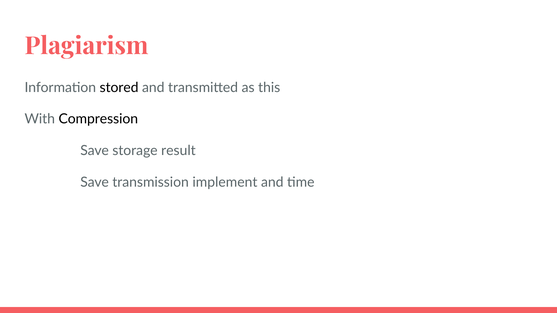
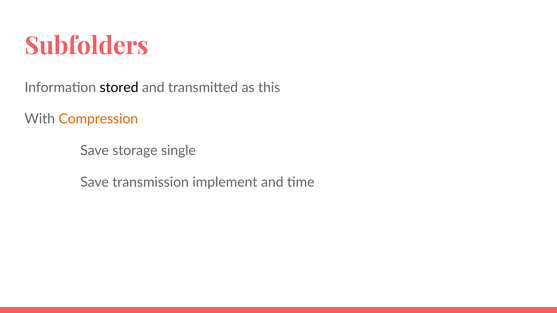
Plagiarism: Plagiarism -> Subfolders
Compression colour: black -> orange
result: result -> single
